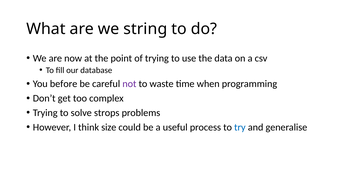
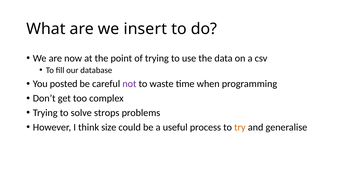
string: string -> insert
before: before -> posted
try colour: blue -> orange
